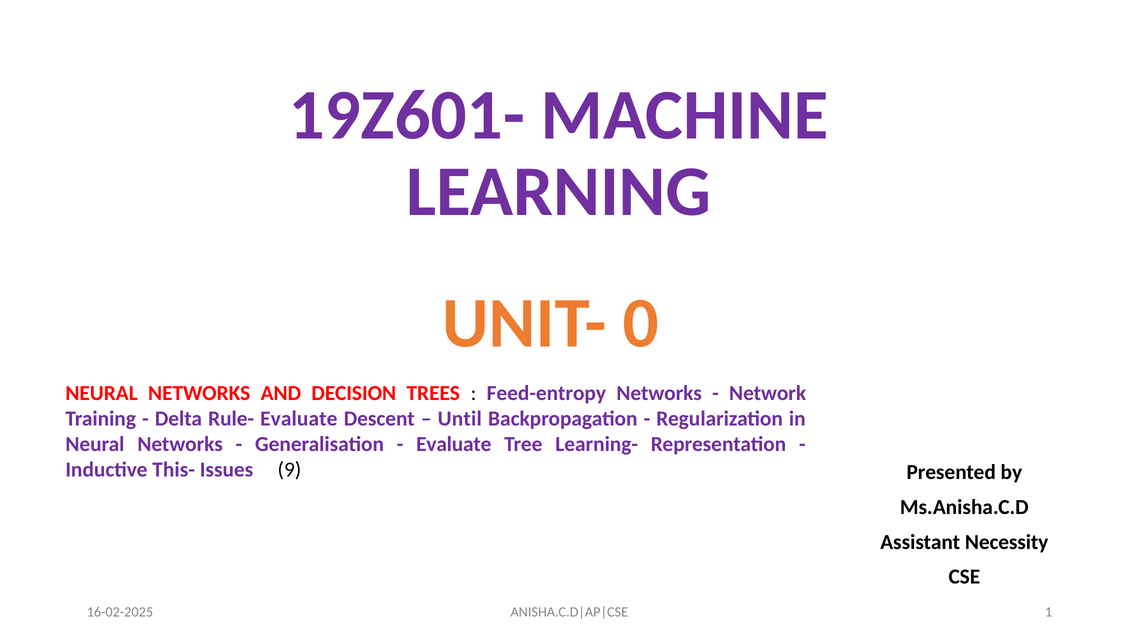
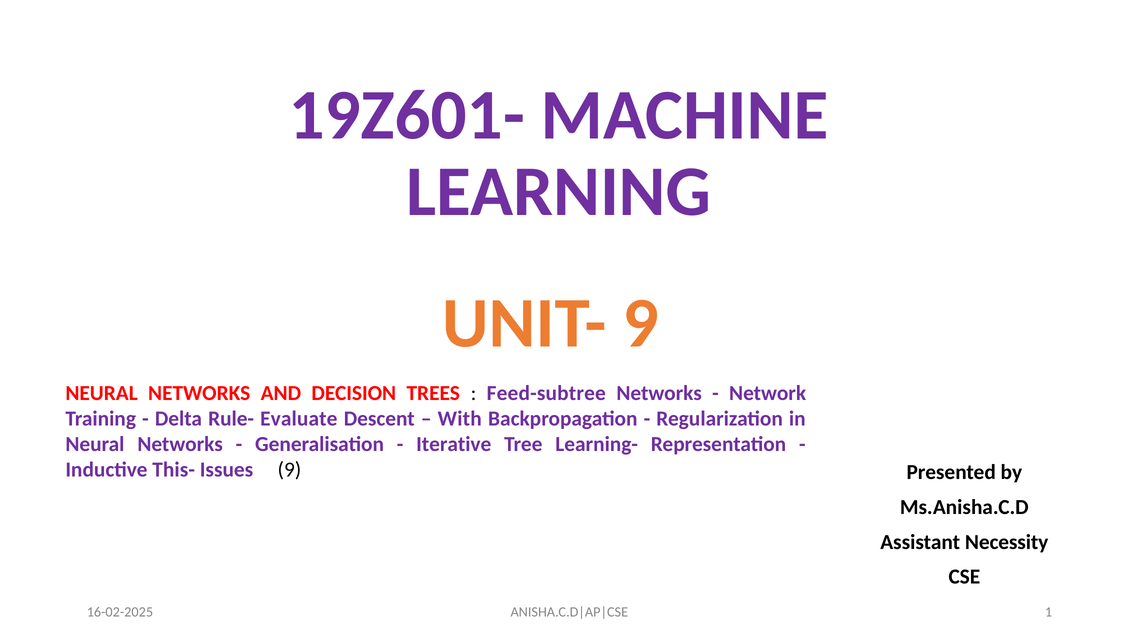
UNIT- 0: 0 -> 9
Feed-entropy: Feed-entropy -> Feed-subtree
Until: Until -> With
Evaluate at (454, 444): Evaluate -> Iterative
